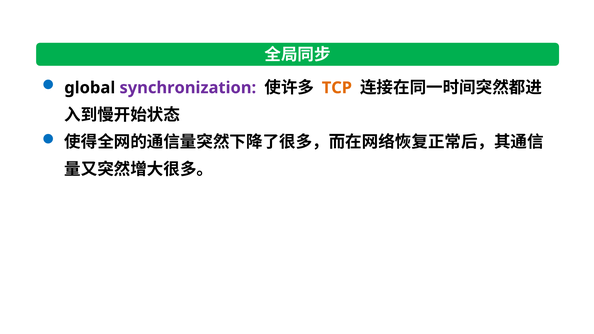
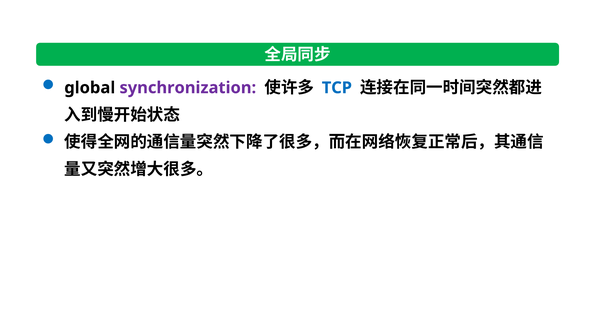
TCP colour: orange -> blue
